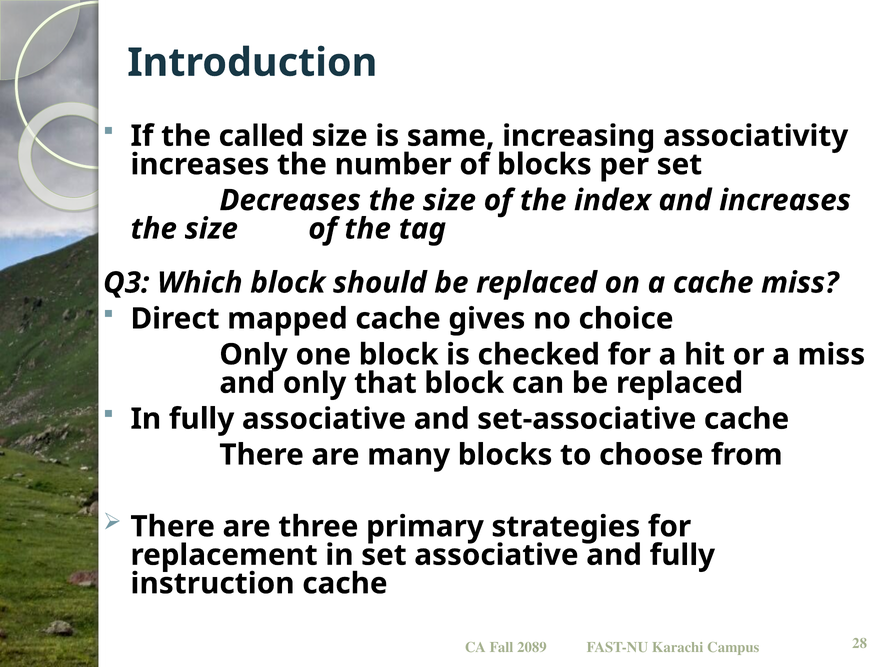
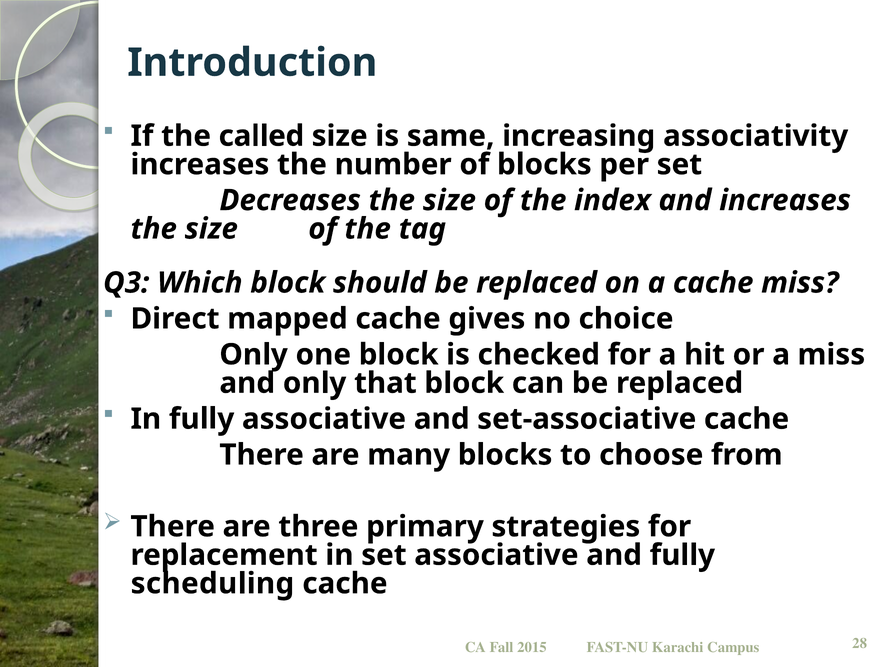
instruction: instruction -> scheduling
2089: 2089 -> 2015
